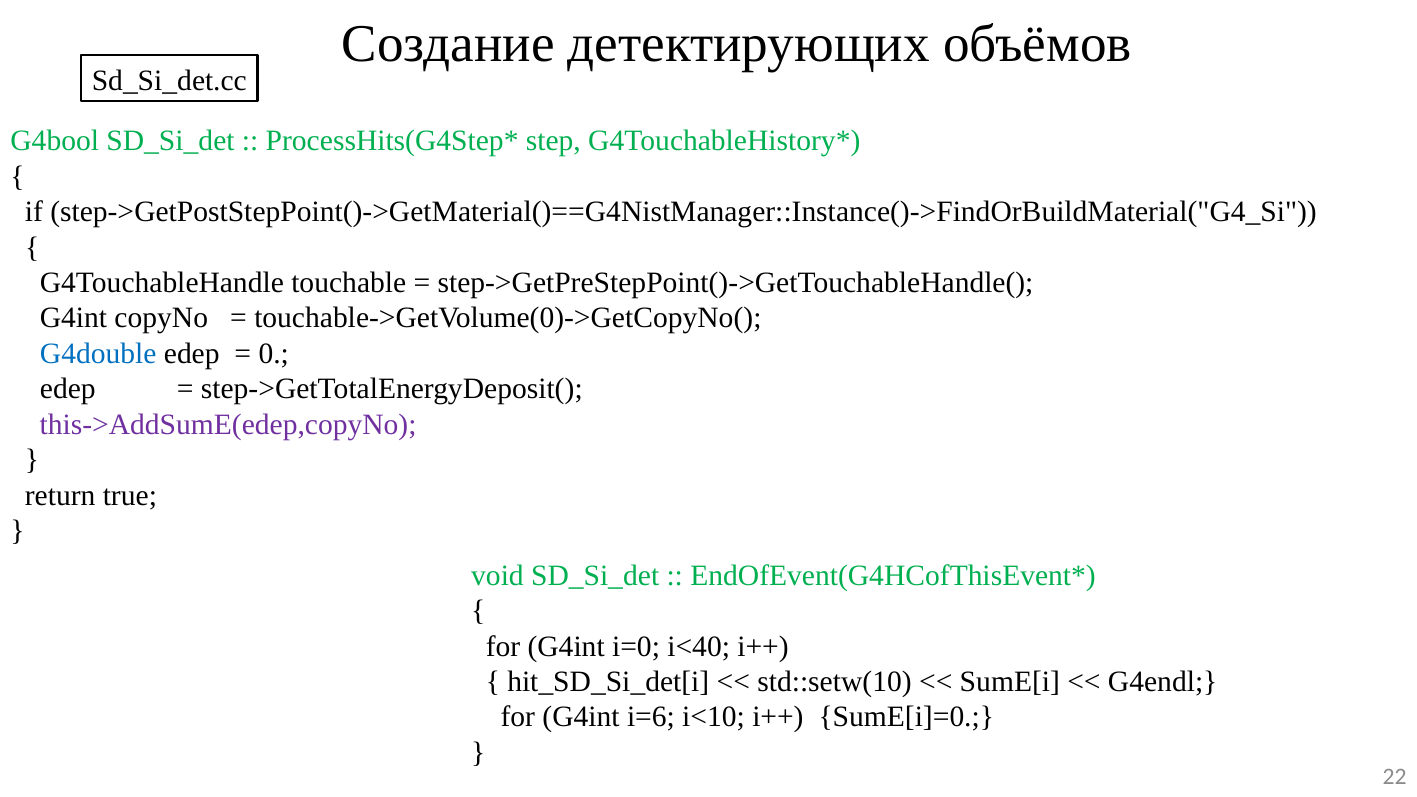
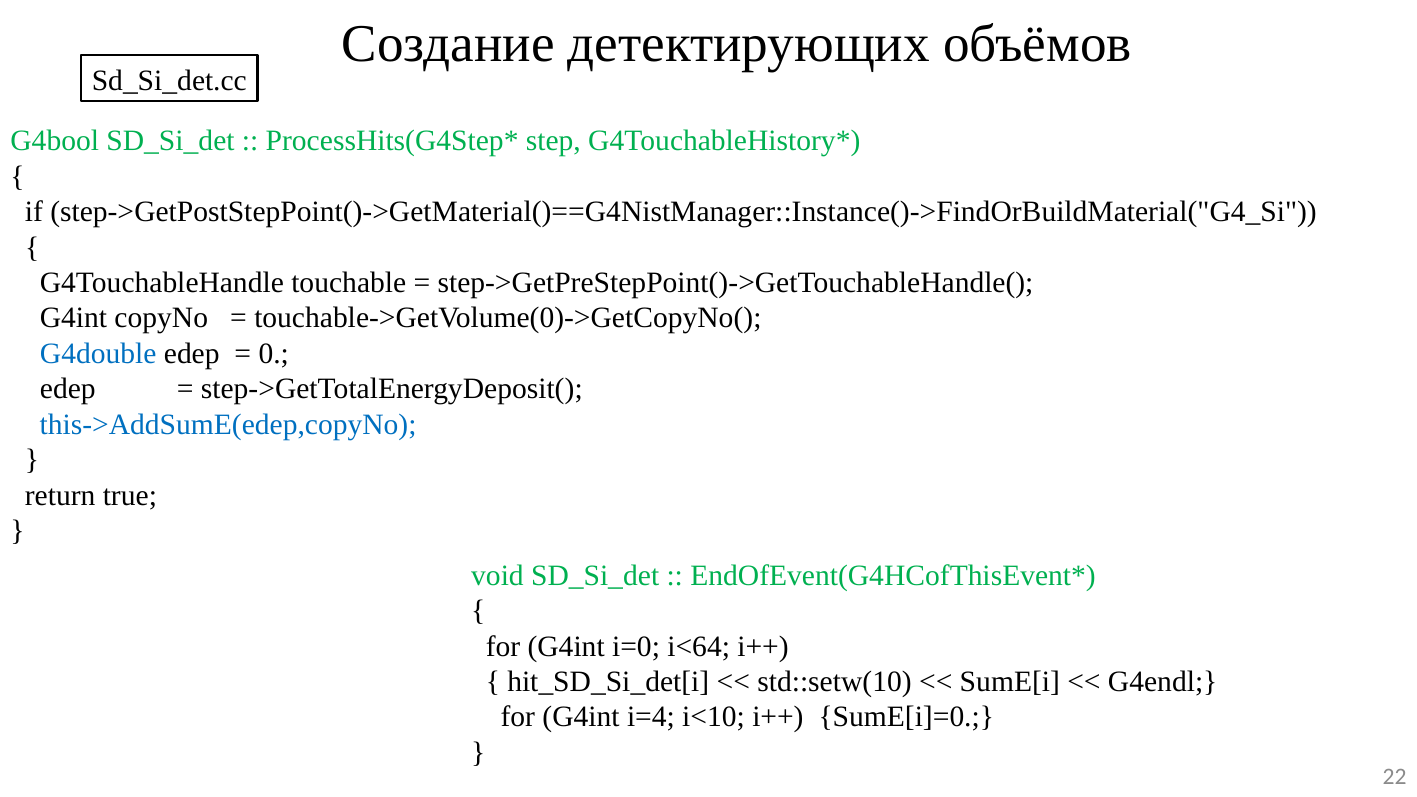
this->AddSumE(edep,copyNo colour: purple -> blue
i<40: i<40 -> i<64
i=6: i=6 -> i=4
